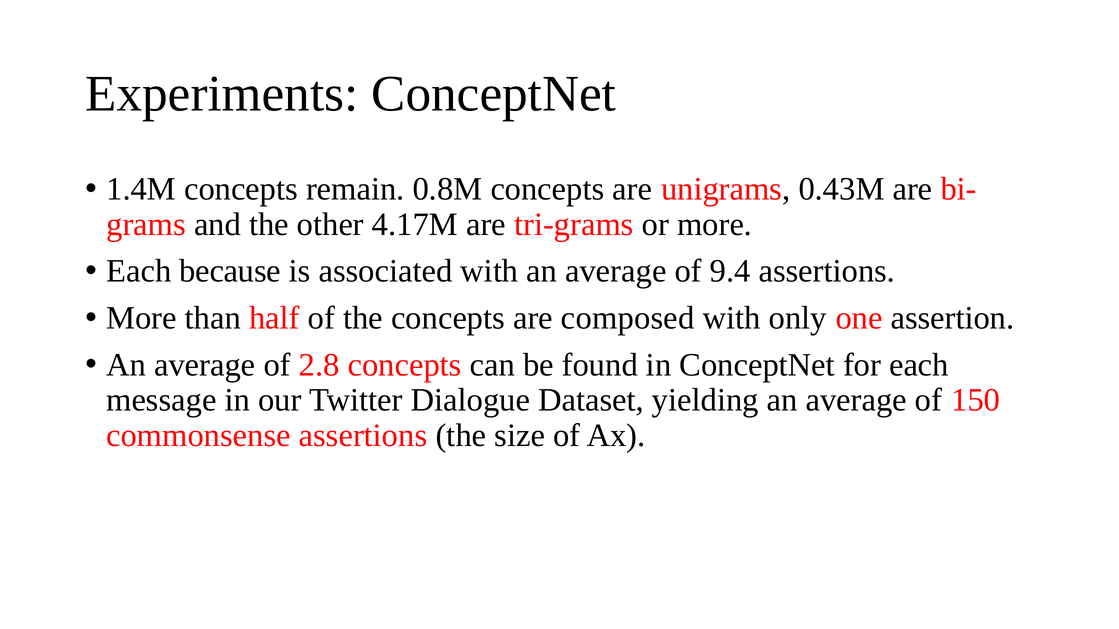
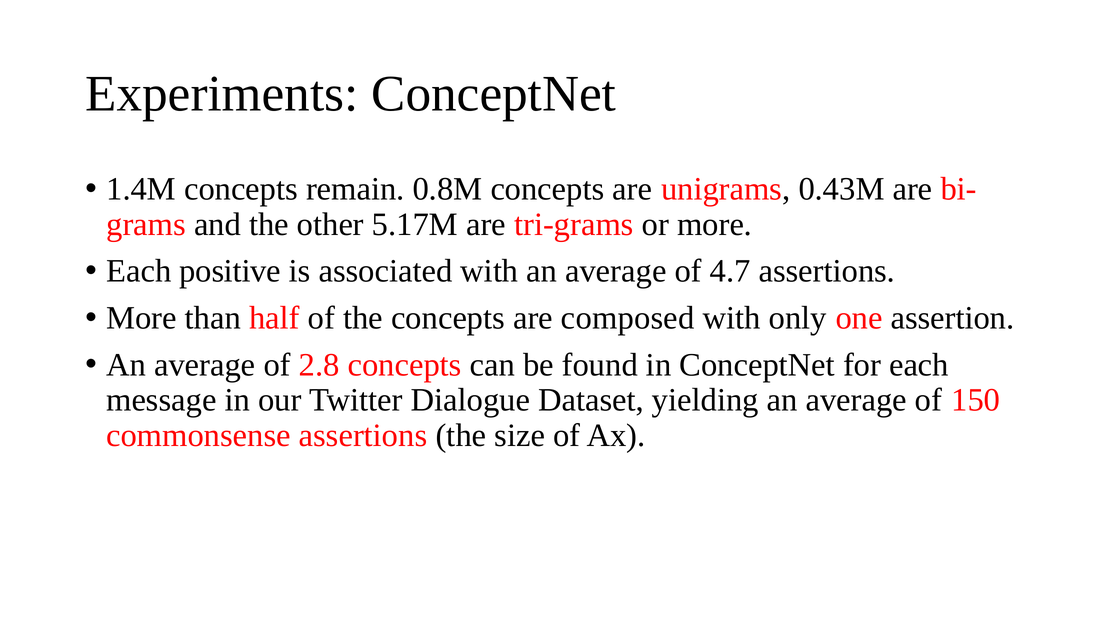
4.17M: 4.17M -> 5.17M
because: because -> positive
9.4: 9.4 -> 4.7
